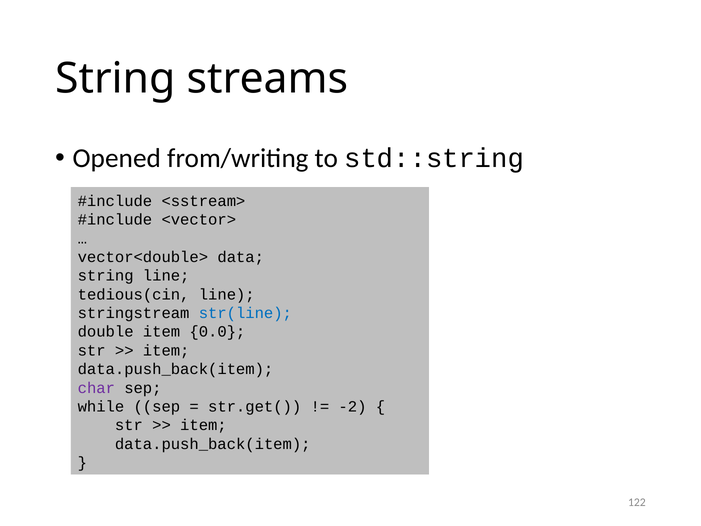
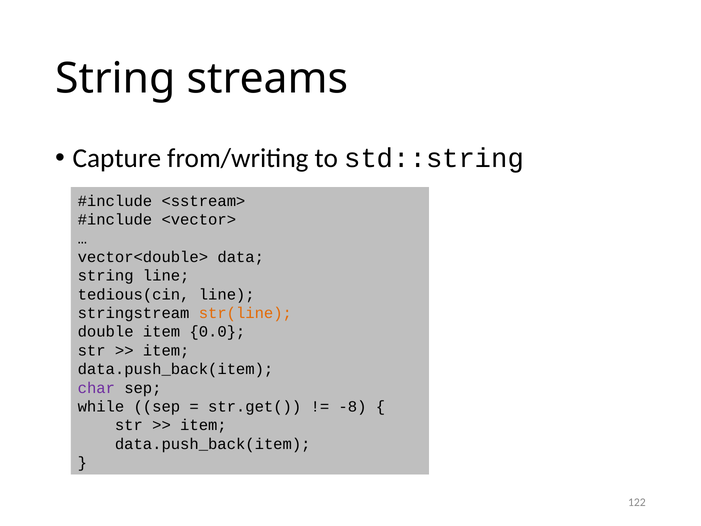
Opened: Opened -> Capture
str(line colour: blue -> orange
-2: -2 -> -8
